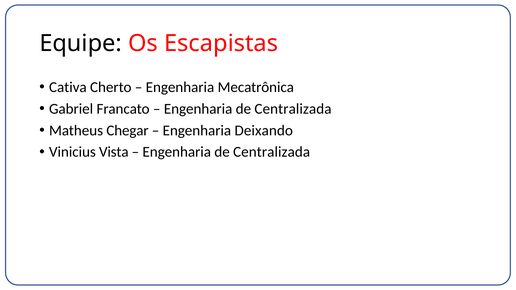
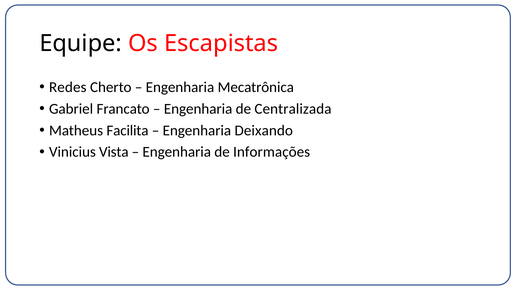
Cativa: Cativa -> Redes
Chegar: Chegar -> Facilita
Centralizada at (272, 152): Centralizada -> Informações
